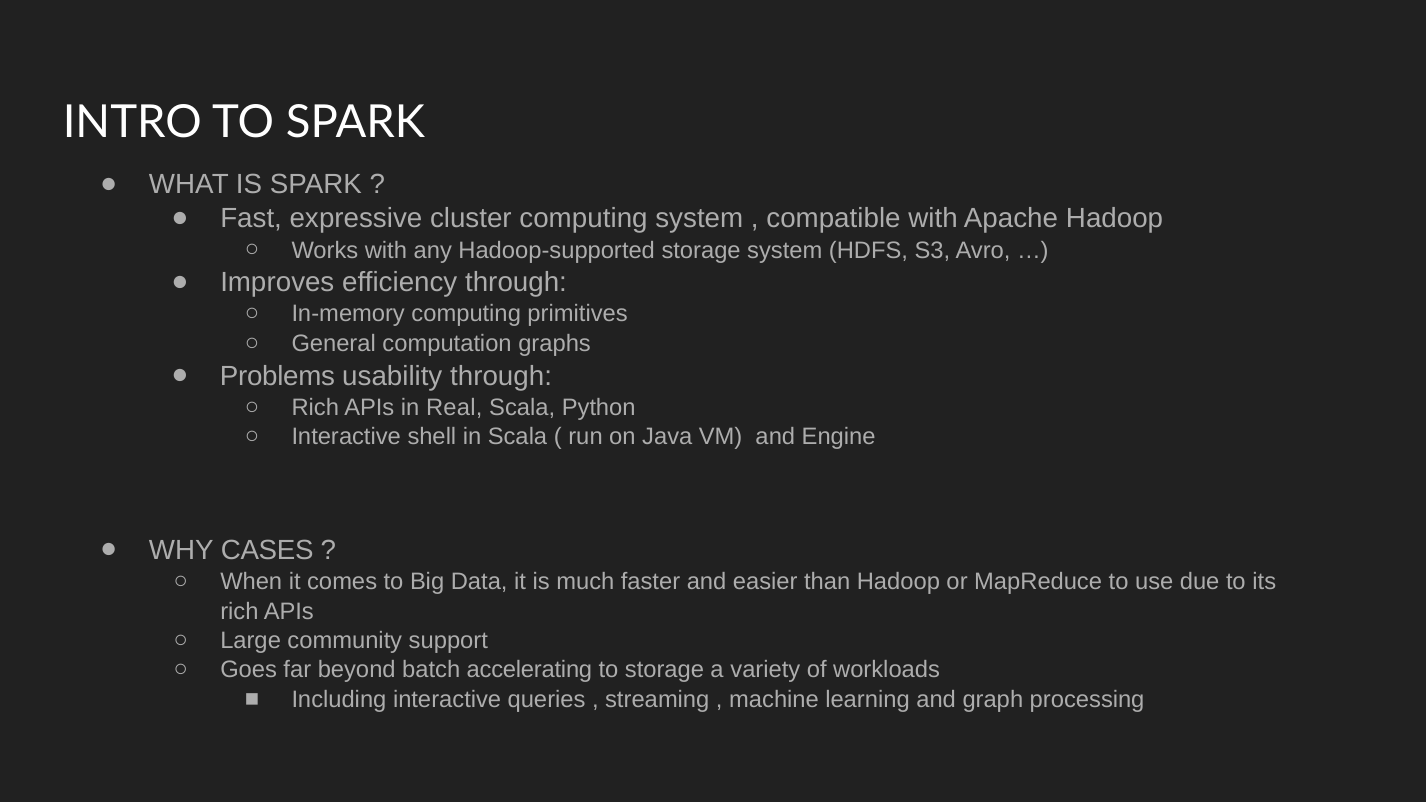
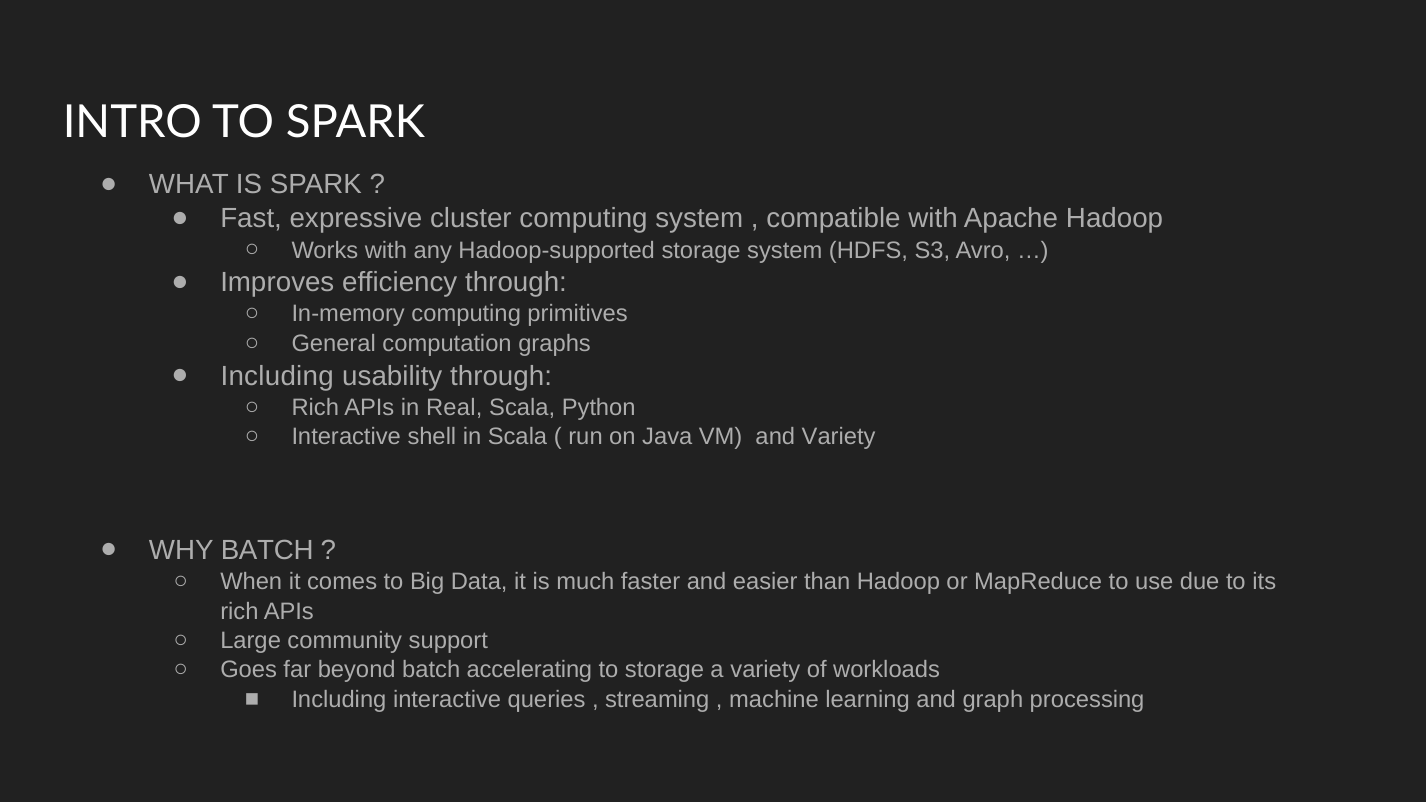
Problems at (277, 376): Problems -> Including
and Engine: Engine -> Variety
WHY CASES: CASES -> BATCH
